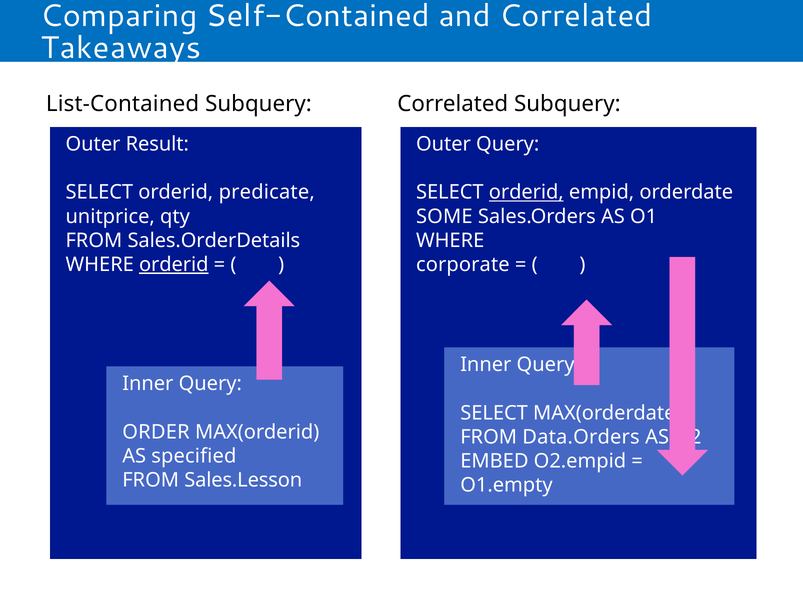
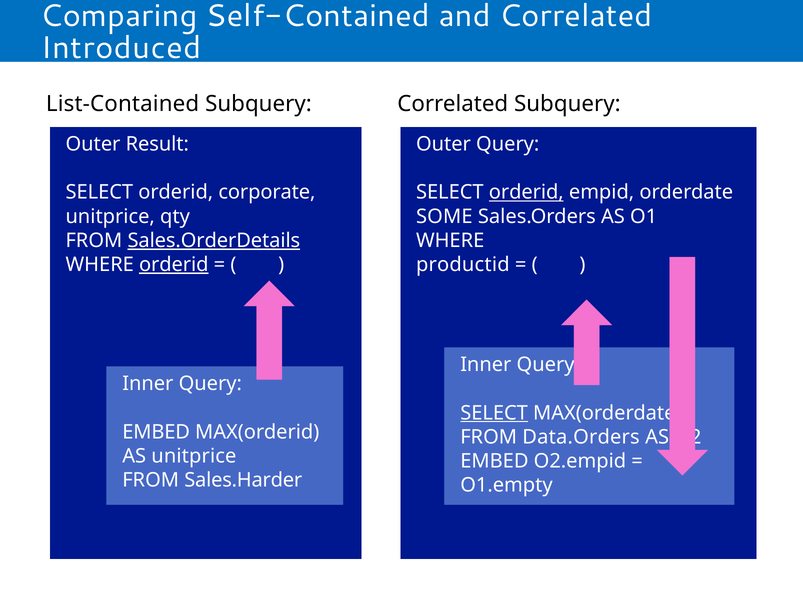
Takeaways: Takeaways -> Introduced
predicate: predicate -> corporate
Sales.OrderDetails underline: none -> present
corporate: corporate -> productid
SELECT at (494, 412) underline: none -> present
ORDER at (156, 431): ORDER -> EMBED
AS specified: specified -> unitprice
Sales.Lesson: Sales.Lesson -> Sales.Harder
